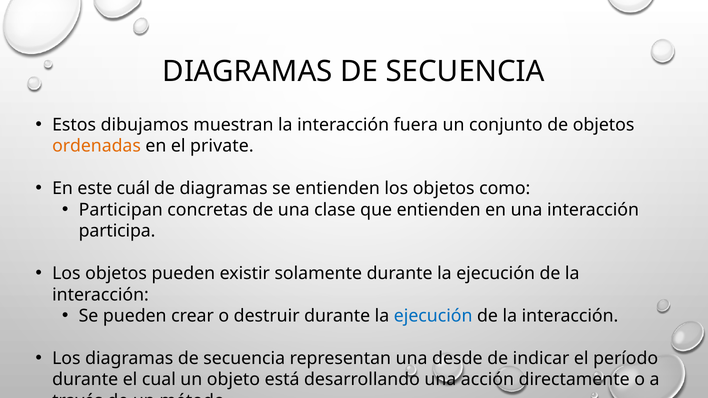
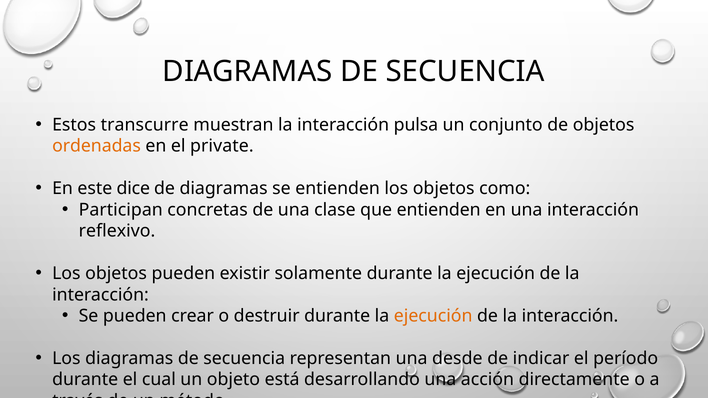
dibujamos: dibujamos -> transcurre
fuera: fuera -> pulsa
cuál: cuál -> dice
participa: participa -> reflexivo
ejecución at (433, 316) colour: blue -> orange
